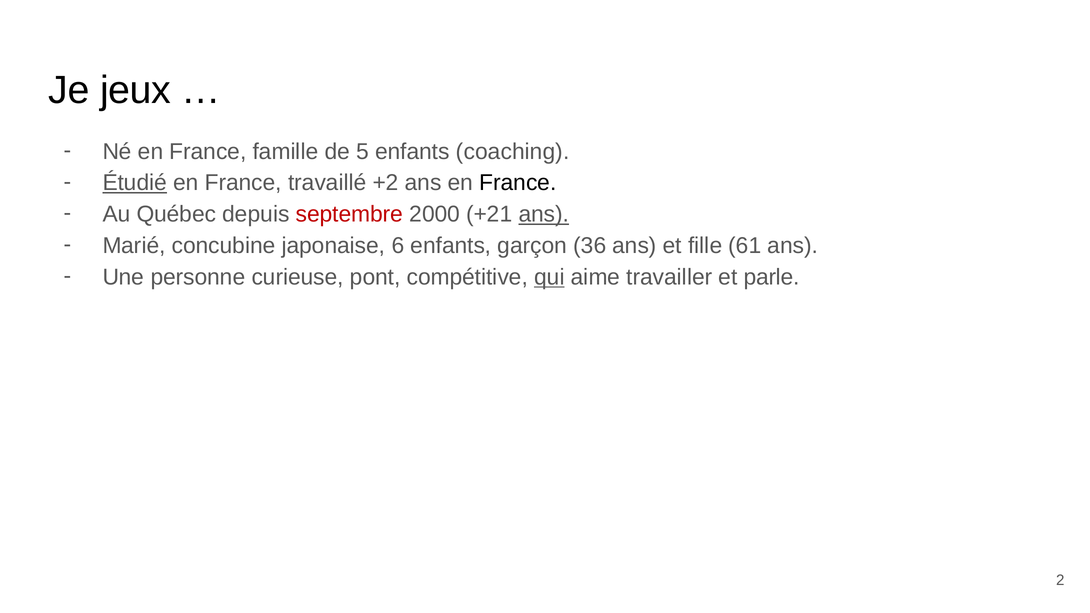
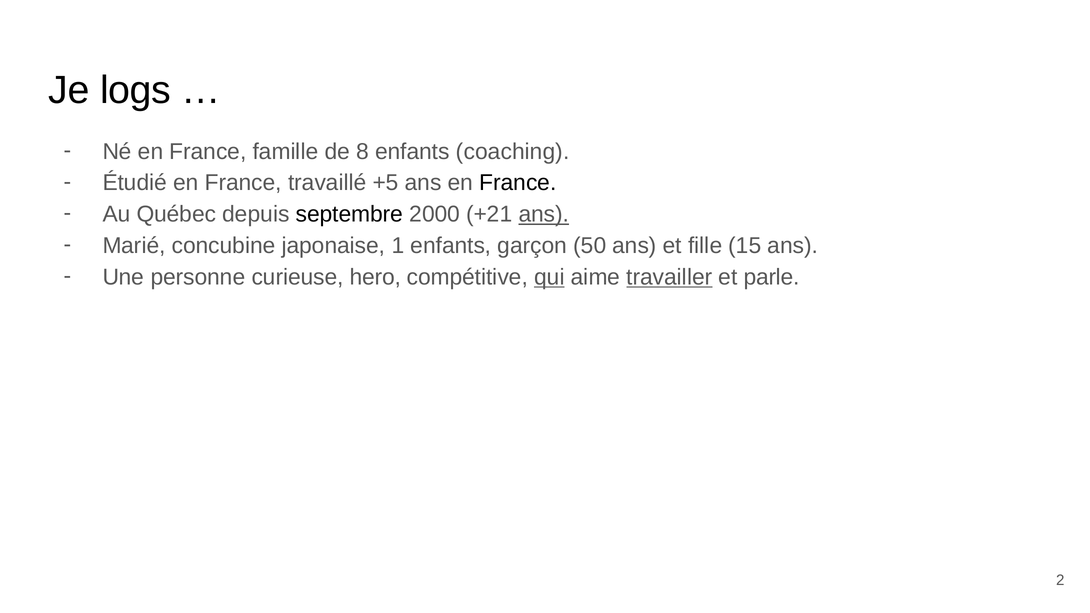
jeux: jeux -> logs
5: 5 -> 8
Étudié underline: present -> none
+2: +2 -> +5
septembre colour: red -> black
6: 6 -> 1
36: 36 -> 50
61: 61 -> 15
pont: pont -> hero
travailler underline: none -> present
